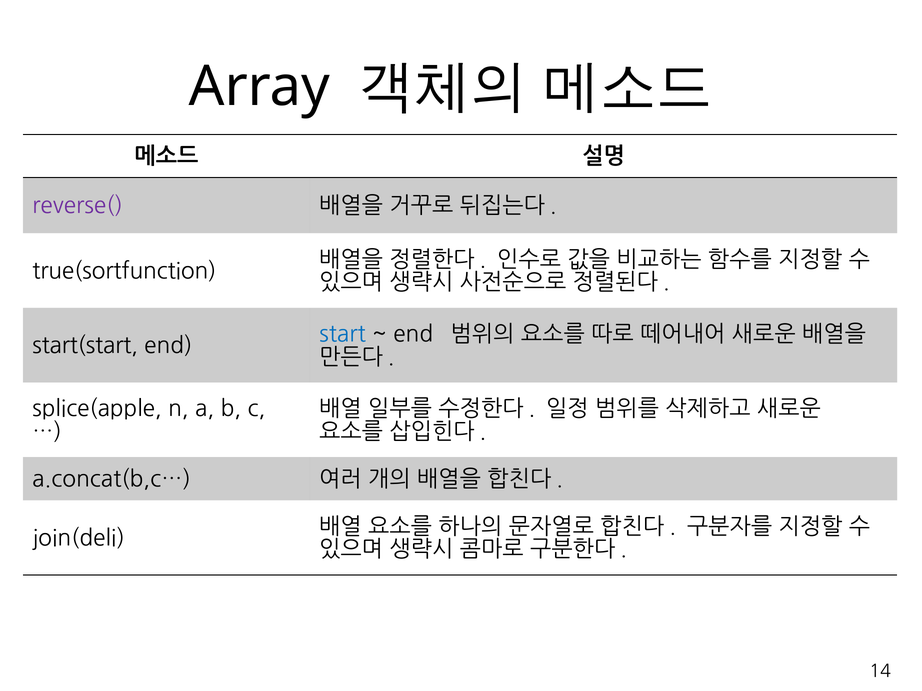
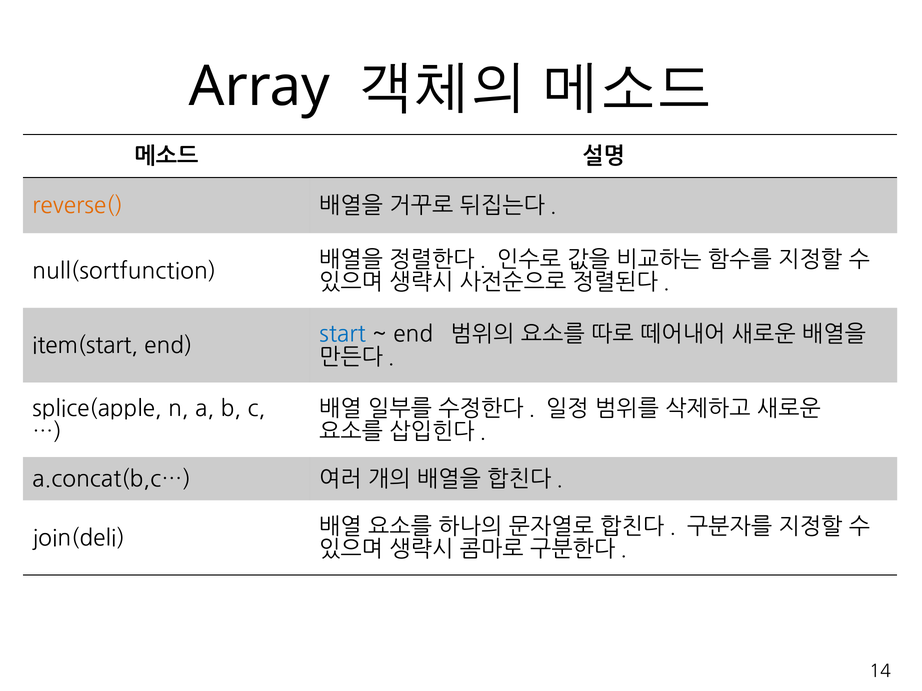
reverse( colour: purple -> orange
true(sortfunction: true(sortfunction -> null(sortfunction
start(start: start(start -> item(start
